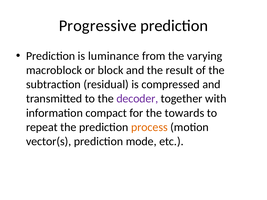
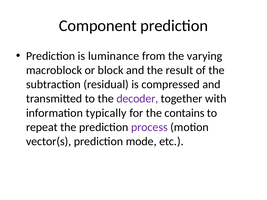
Progressive: Progressive -> Component
compact: compact -> typically
towards: towards -> contains
process colour: orange -> purple
